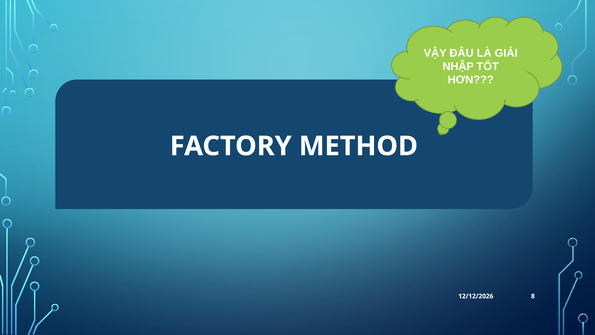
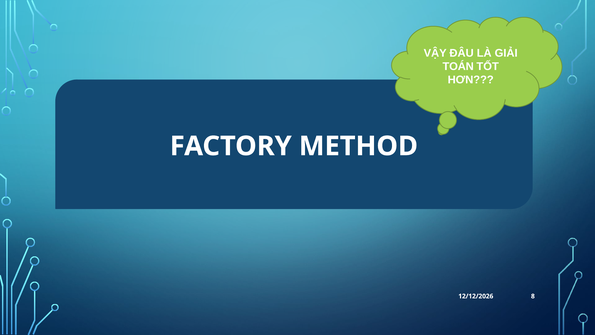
NHẬP: NHẬP -> TOÁN
